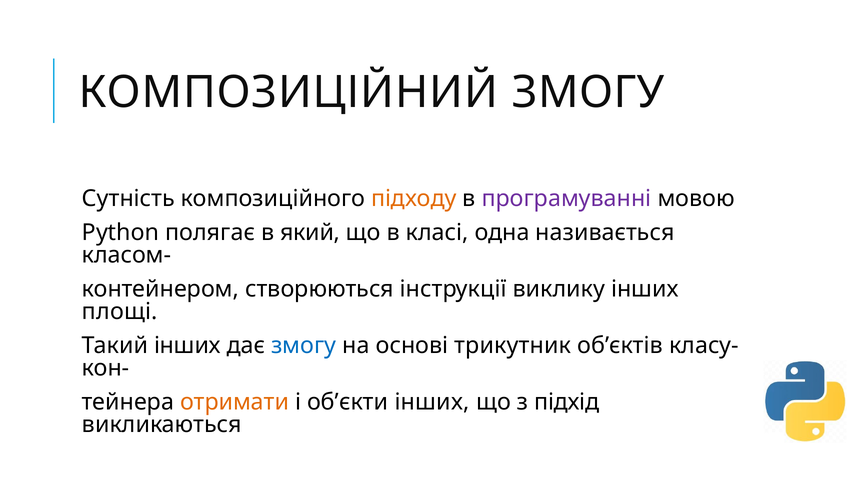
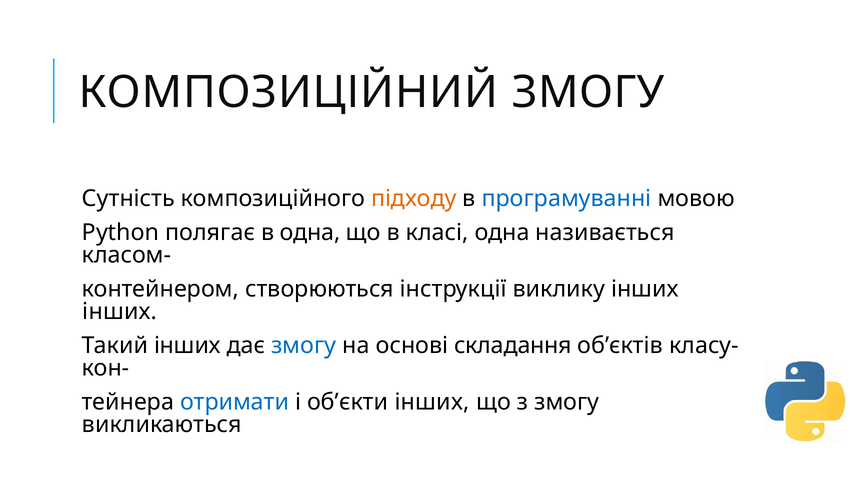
програмуванні colour: purple -> blue
в який: який -> одна
площі at (120, 311): площі -> інших
трикутник: трикутник -> складання
отримати colour: orange -> blue
з підхід: підхід -> змогу
